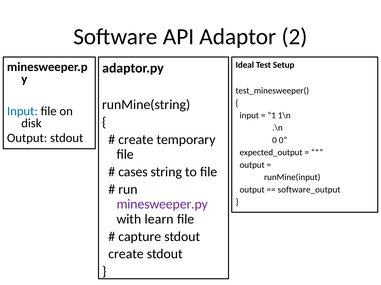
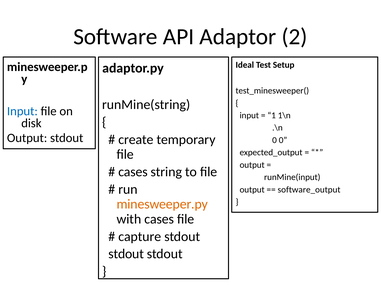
minesweeper.py colour: purple -> orange
with learn: learn -> cases
create at (126, 255): create -> stdout
